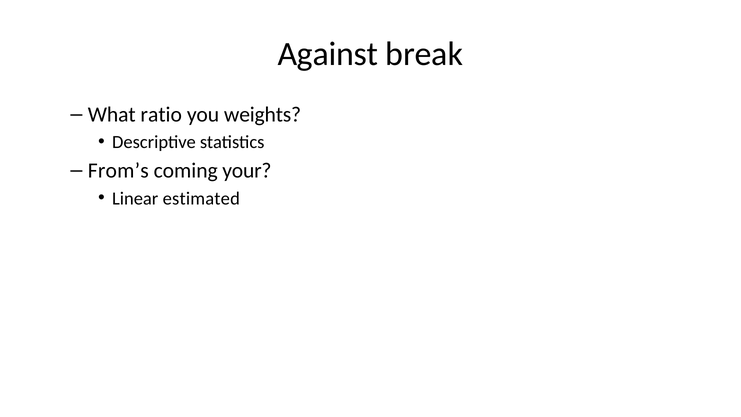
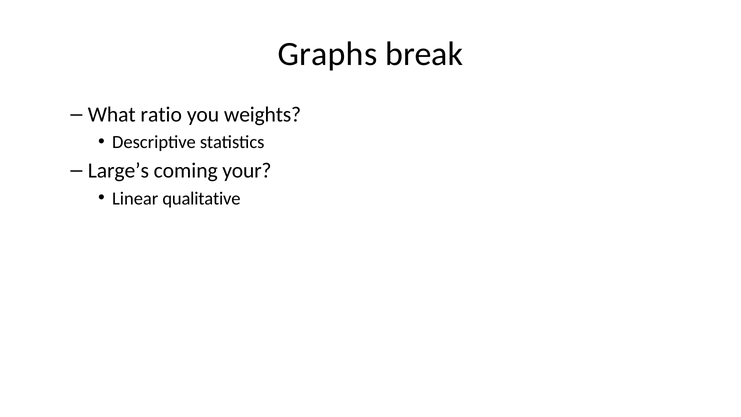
Against: Against -> Graphs
From’s: From’s -> Large’s
estimated: estimated -> qualitative
